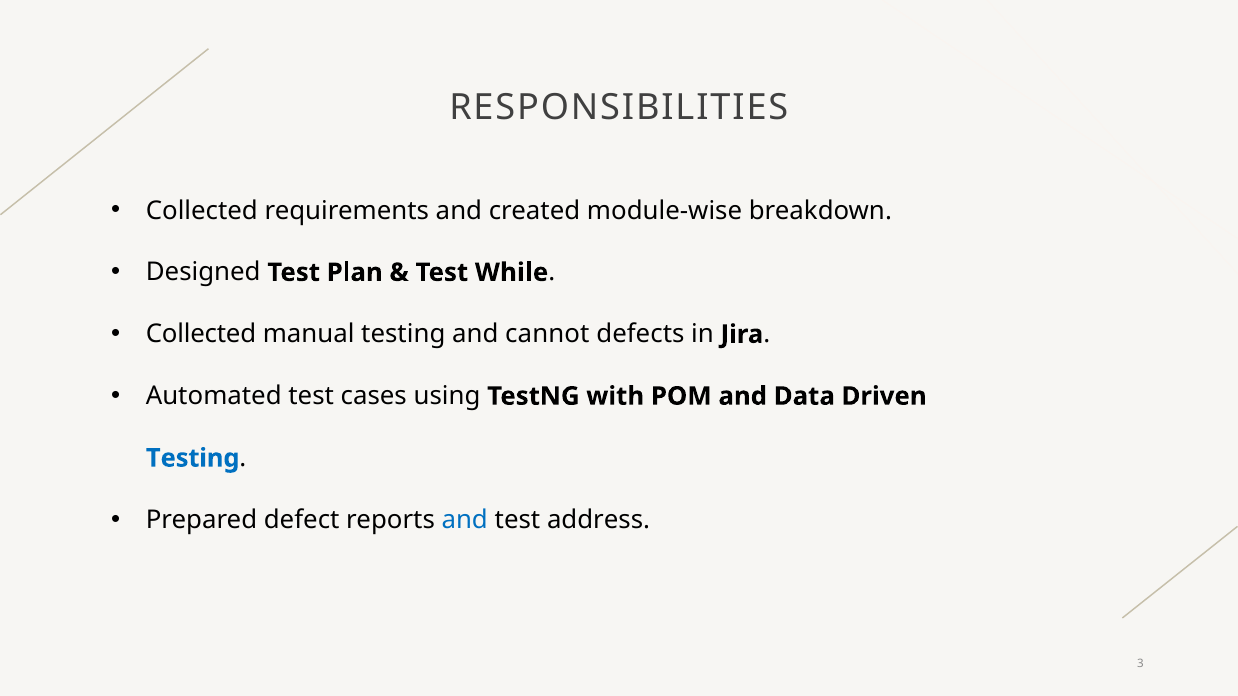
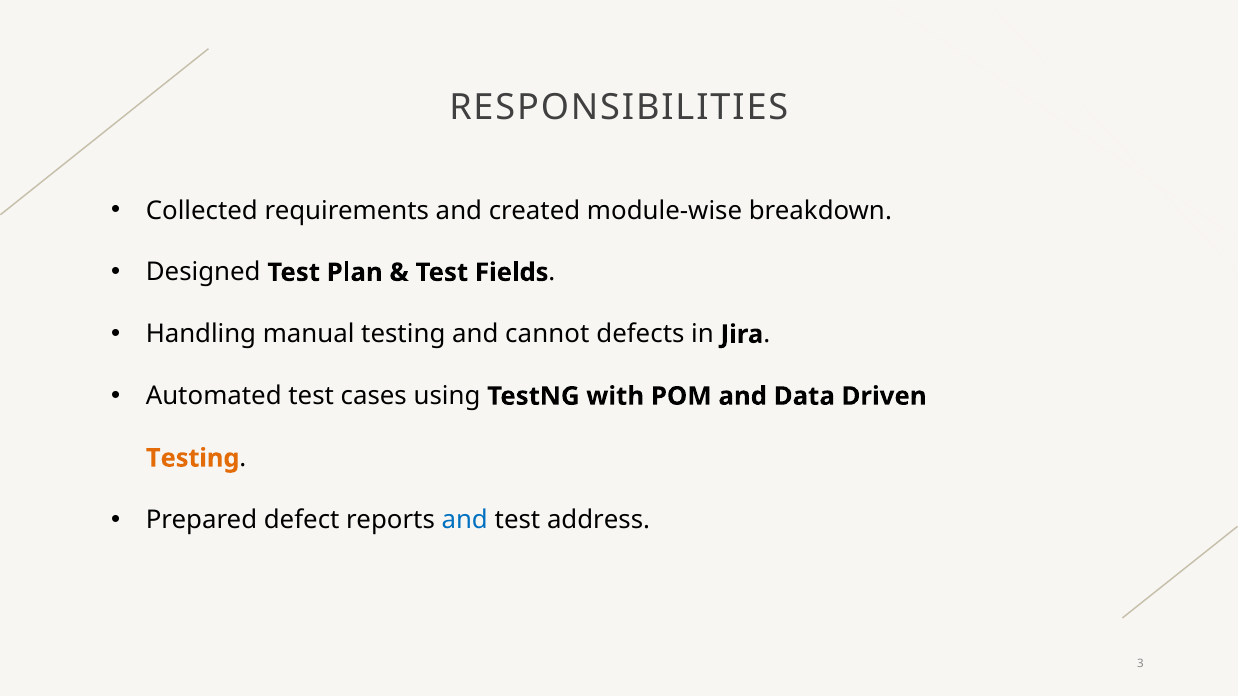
While: While -> Fields
Collected at (201, 335): Collected -> Handling
Testing at (193, 458) colour: blue -> orange
